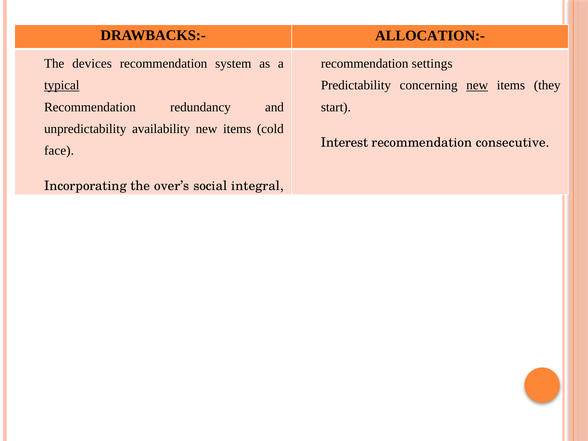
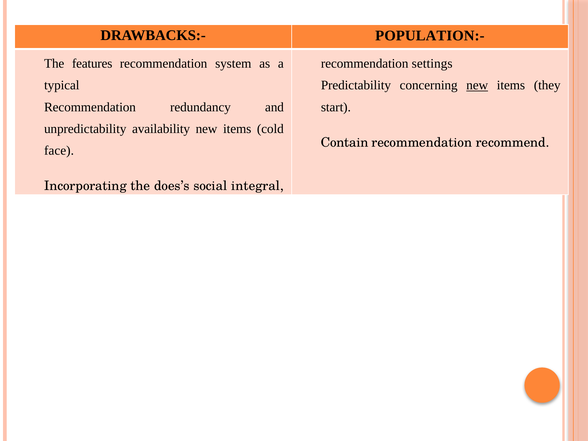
ALLOCATION:-: ALLOCATION:- -> POPULATION:-
devices: devices -> features
typical underline: present -> none
Interest: Interest -> Contain
consecutive: consecutive -> recommend
over’s: over’s -> does’s
